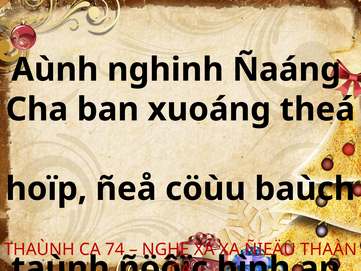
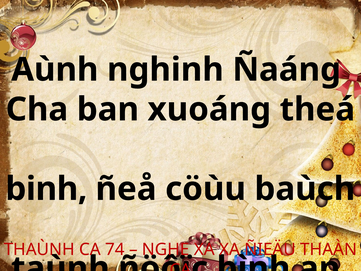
hoïp: hoïp -> binh
